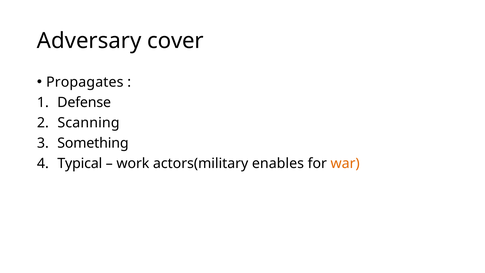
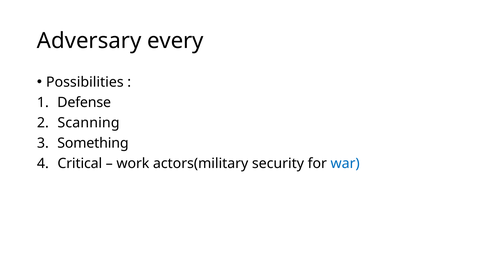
cover: cover -> every
Propagates: Propagates -> Possibilities
Typical: Typical -> Critical
enables: enables -> security
war colour: orange -> blue
